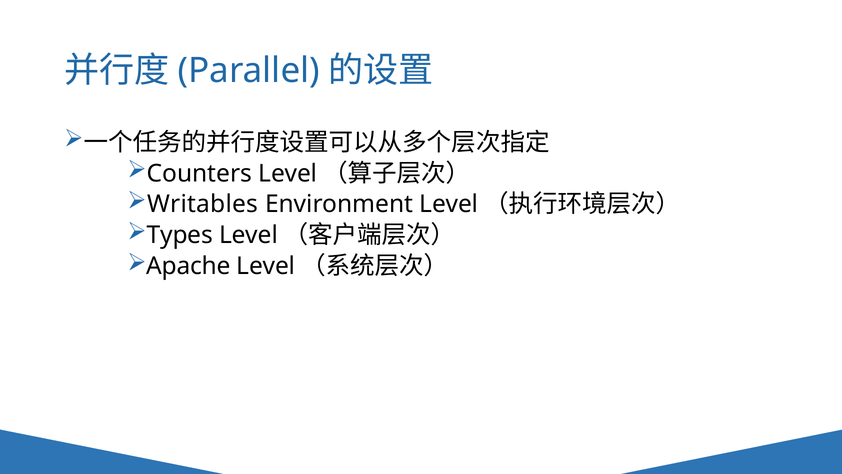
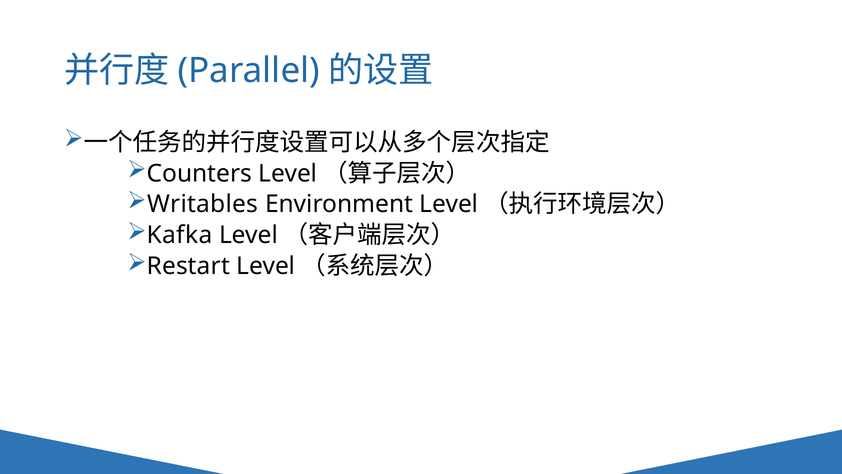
Types: Types -> Kafka
Apache: Apache -> Restart
